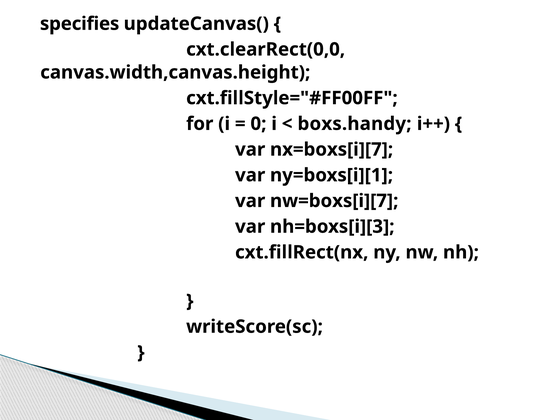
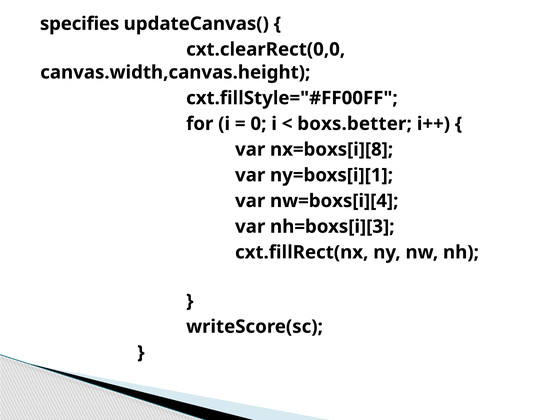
boxs.handy: boxs.handy -> boxs.better
nx=boxs[i][7: nx=boxs[i][7 -> nx=boxs[i][8
nw=boxs[i][7: nw=boxs[i][7 -> nw=boxs[i][4
